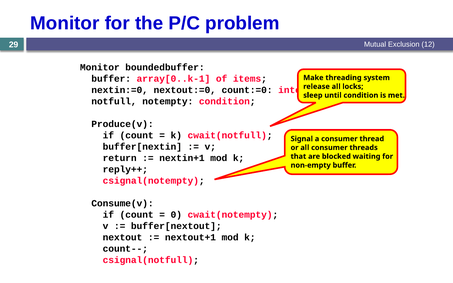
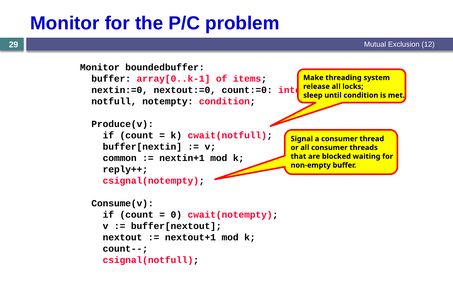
return: return -> common
